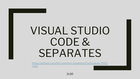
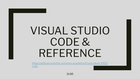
SEPARATES: SEPARATES -> REFERENCE
